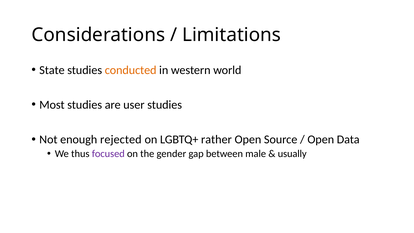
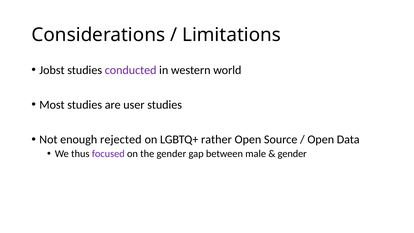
State: State -> Jobst
conducted colour: orange -> purple
usually at (292, 154): usually -> gender
